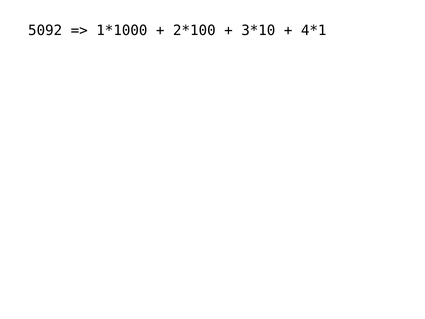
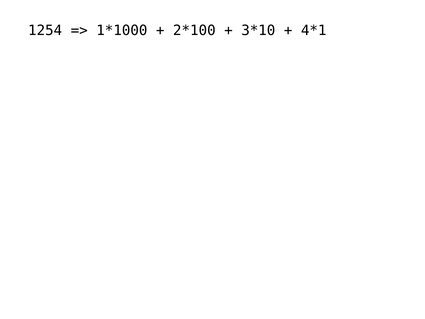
5092: 5092 -> 1254
